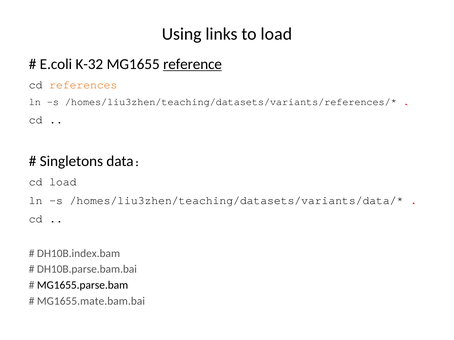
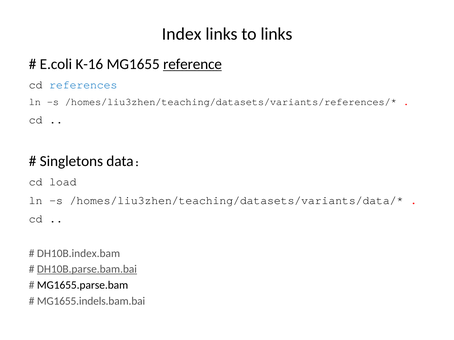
Using: Using -> Index
to load: load -> links
K-32: K-32 -> K-16
references colour: orange -> blue
DH10B.parse.bam.bai underline: none -> present
MG1655.mate.bam.bai: MG1655.mate.bam.bai -> MG1655.indels.bam.bai
